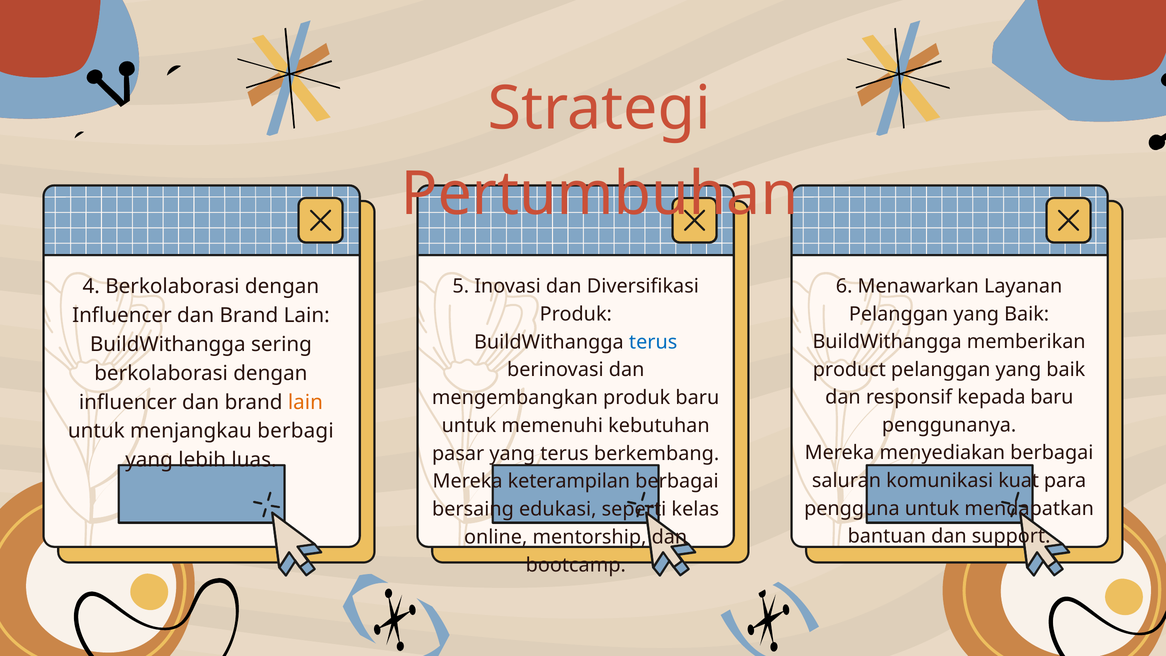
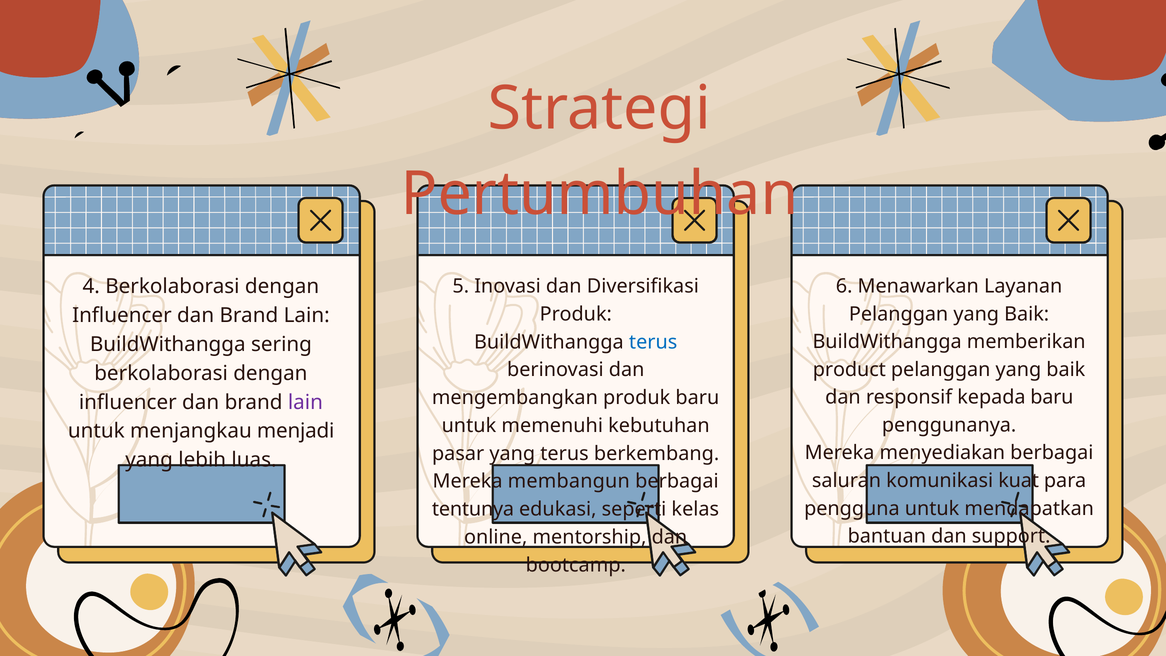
lain at (305, 402) colour: orange -> purple
berbagi: berbagi -> menjadi
keterampilan: keterampilan -> membangun
bersaing: bersaing -> tentunya
